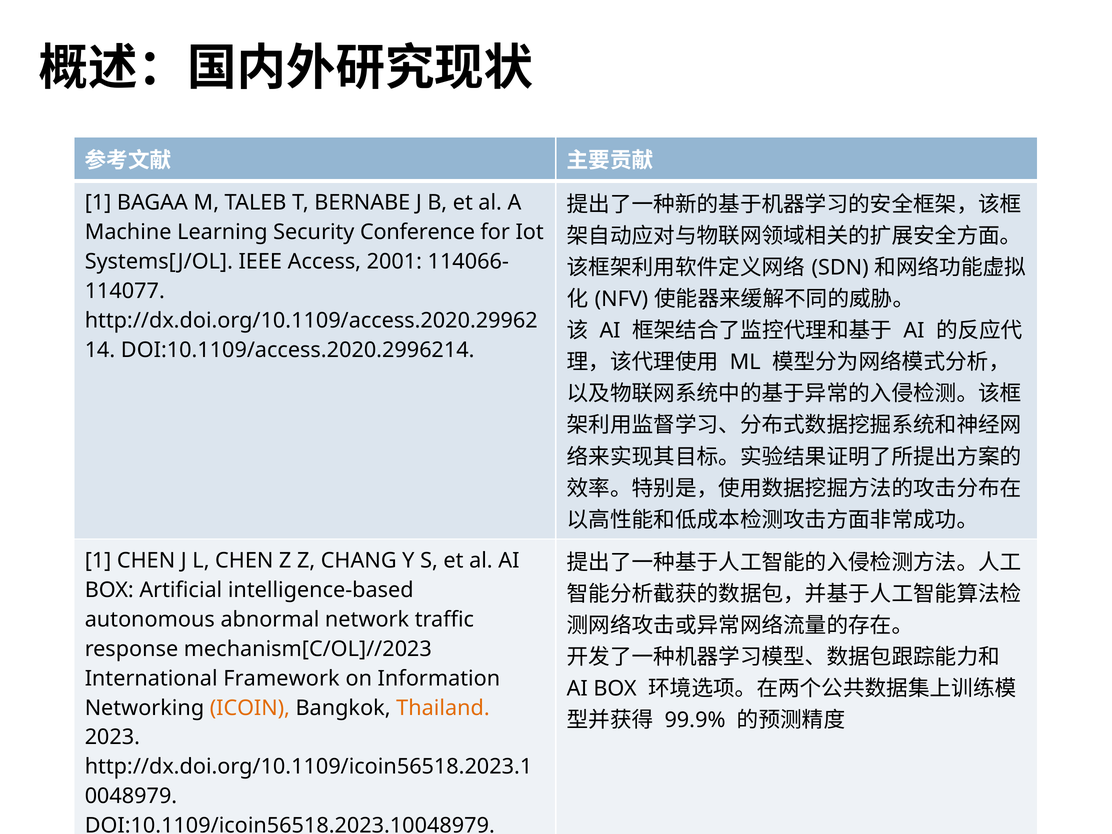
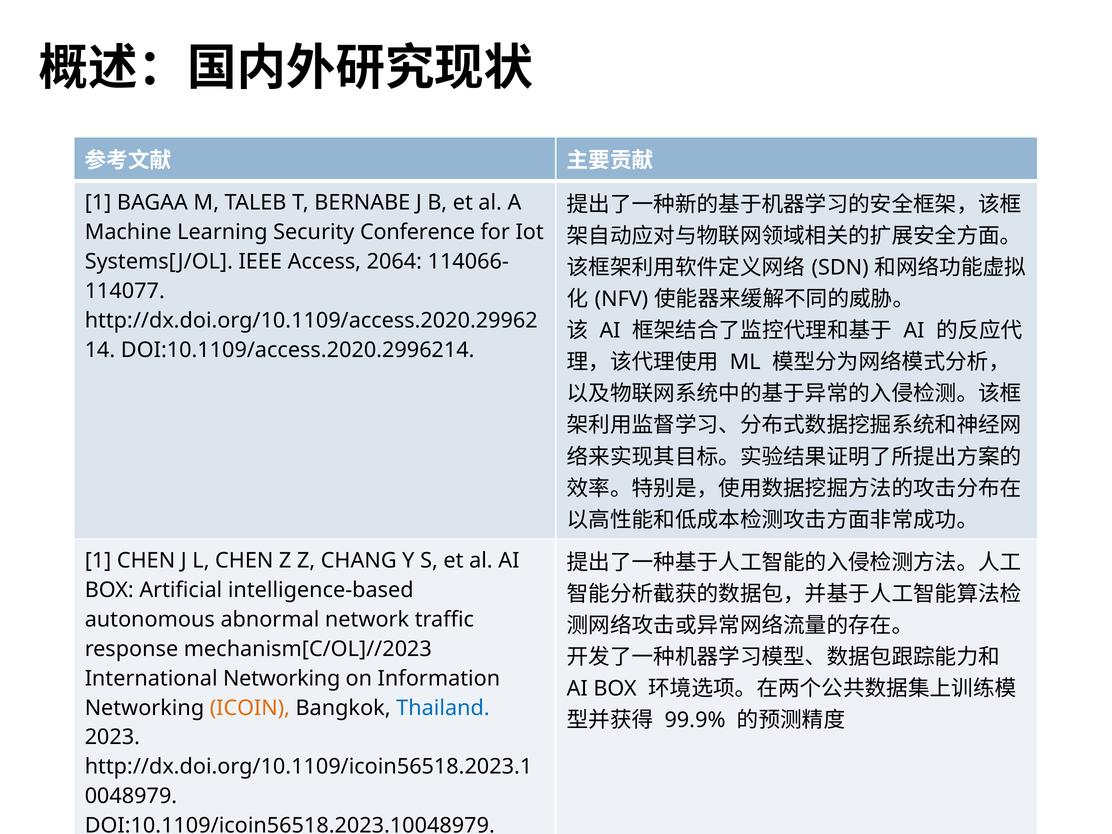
2001: 2001 -> 2064
International Framework: Framework -> Networking
Thailand colour: orange -> blue
